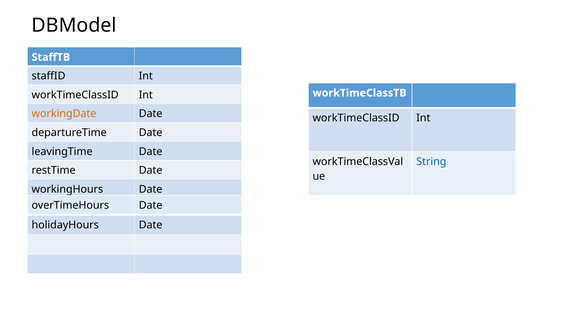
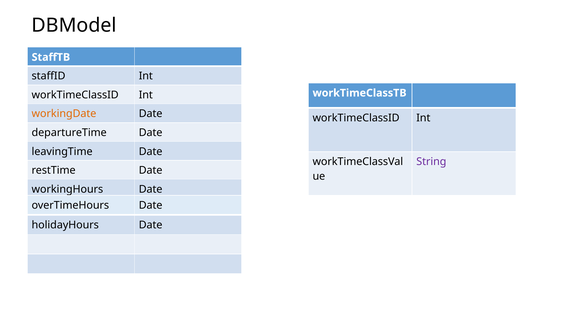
String colour: blue -> purple
